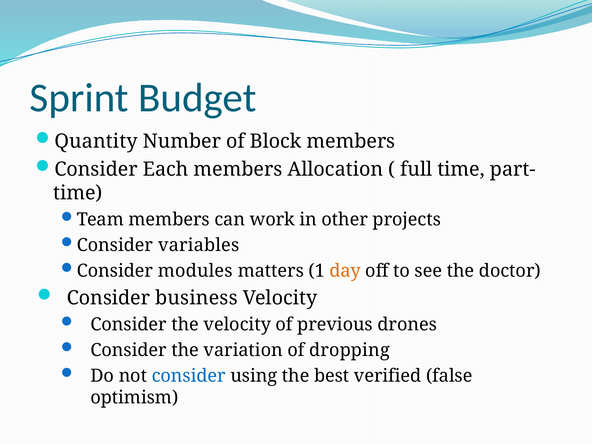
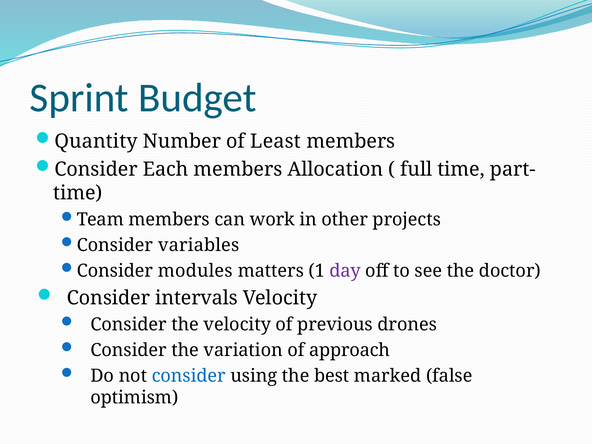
Block: Block -> Least
day colour: orange -> purple
business: business -> intervals
dropping: dropping -> approach
verified: verified -> marked
